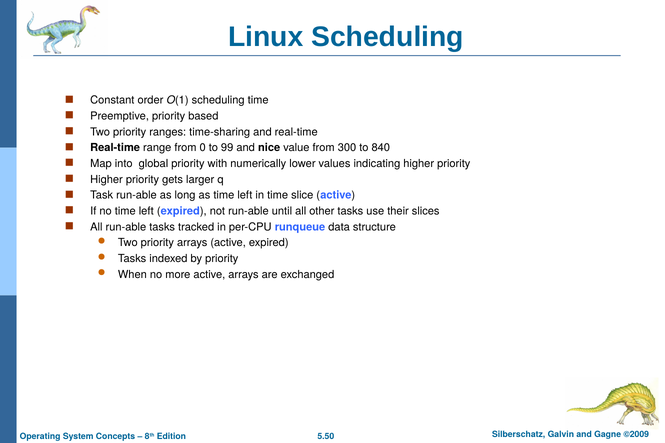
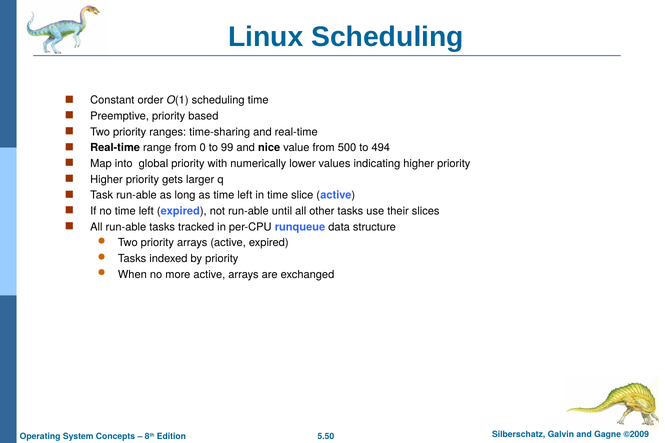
300: 300 -> 500
840: 840 -> 494
